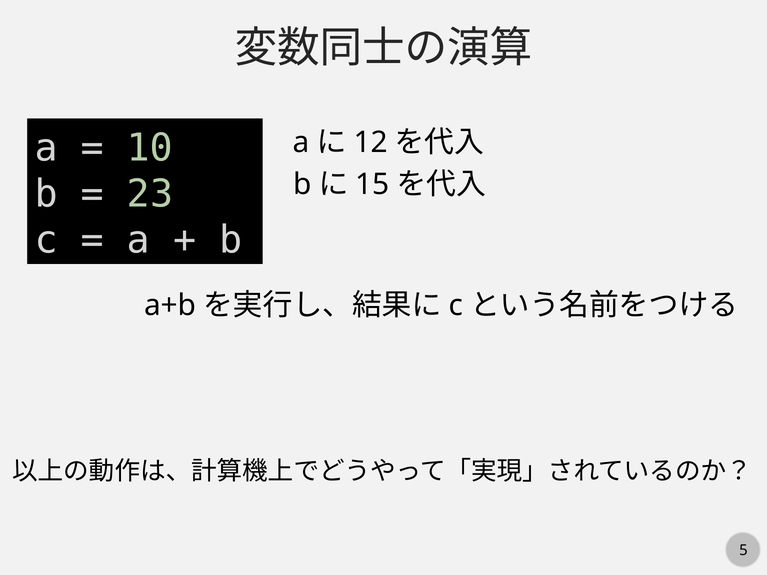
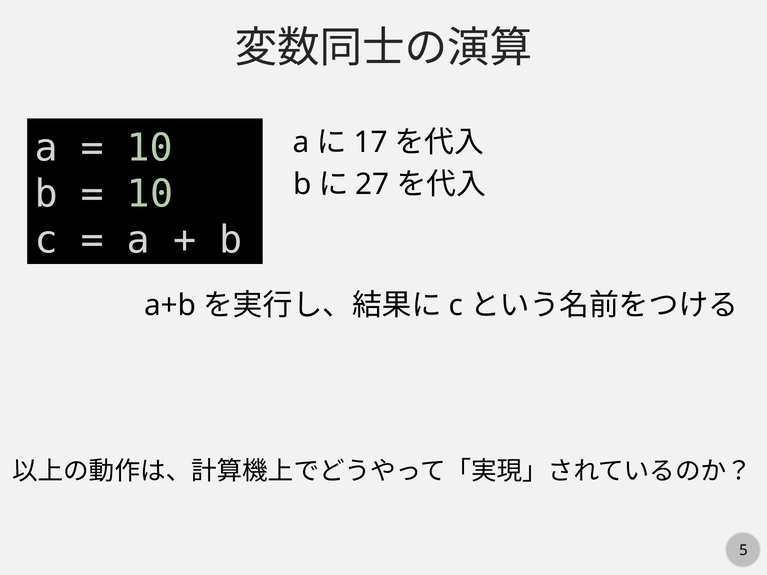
12: 12 -> 17
15: 15 -> 27
23 at (150, 194): 23 -> 10
